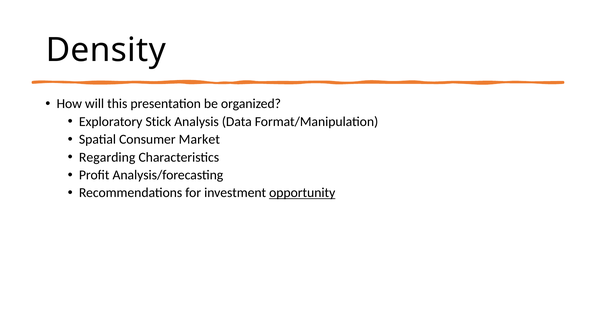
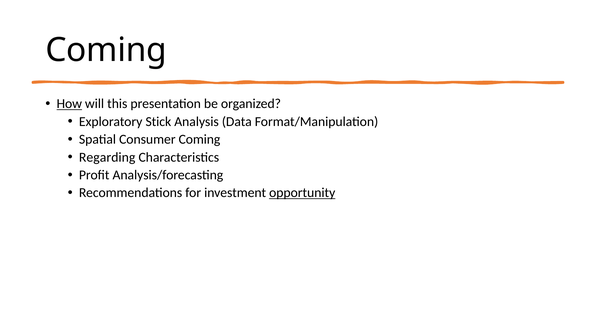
Density at (106, 50): Density -> Coming
How underline: none -> present
Consumer Market: Market -> Coming
